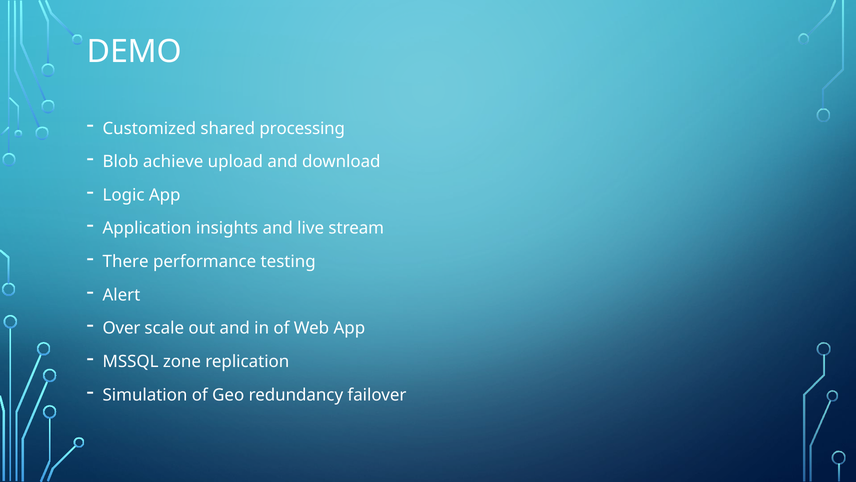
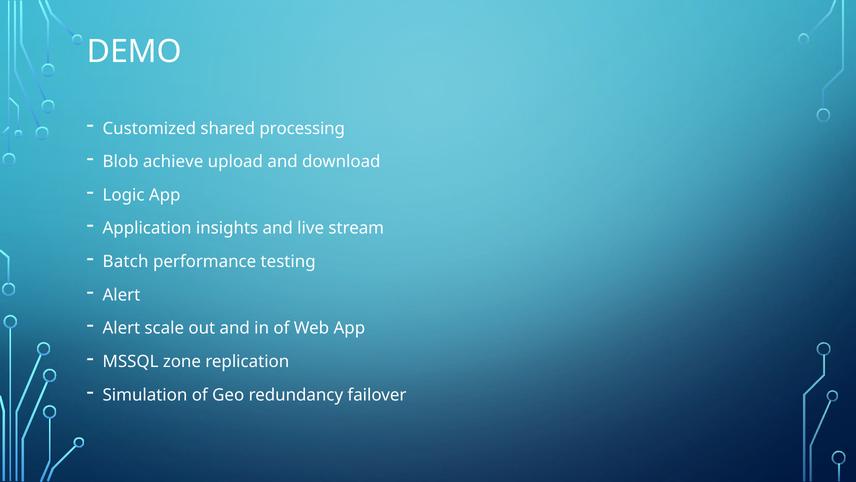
There: There -> Batch
Over at (121, 328): Over -> Alert
